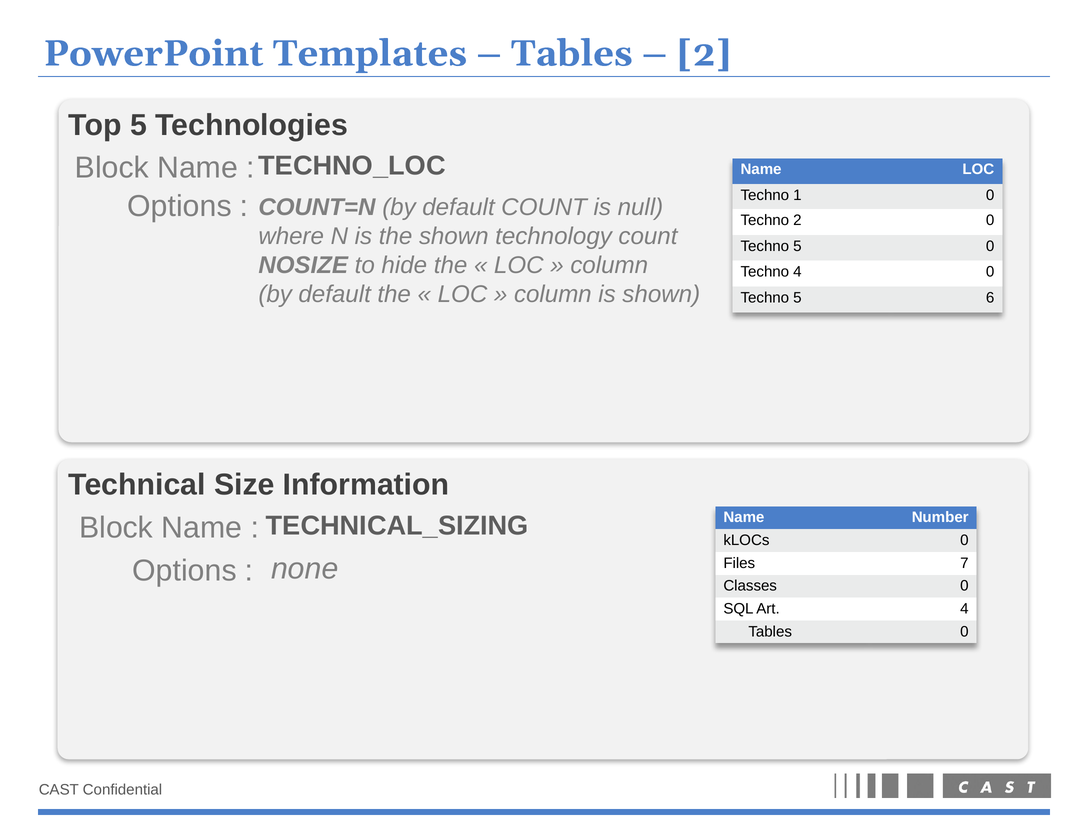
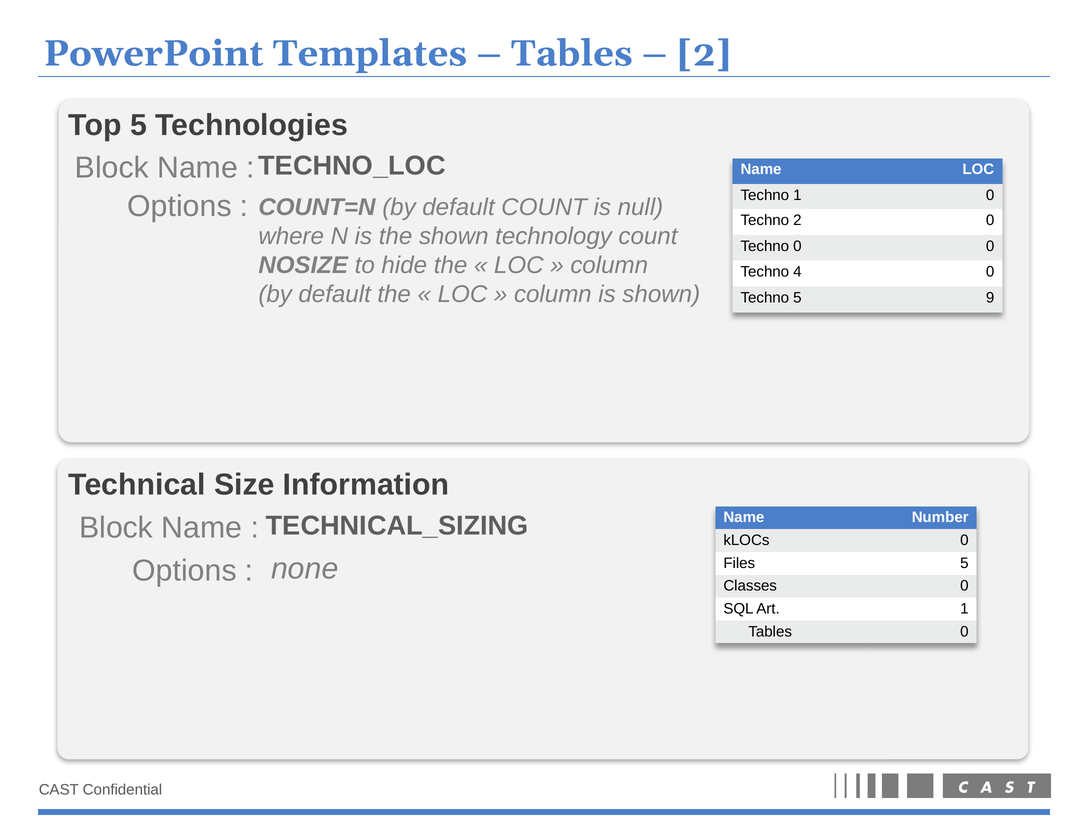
5 at (797, 246): 5 -> 0
6: 6 -> 9
Files 7: 7 -> 5
Art 4: 4 -> 1
